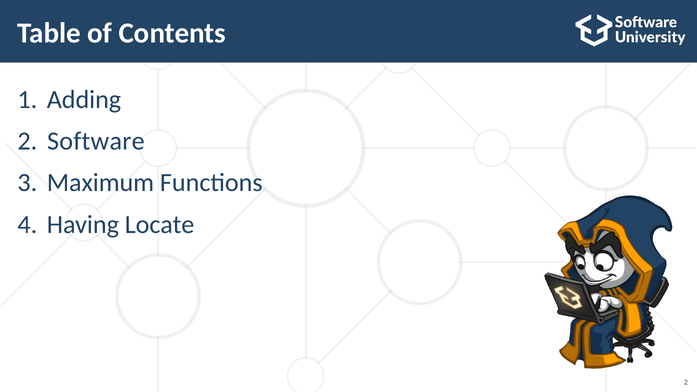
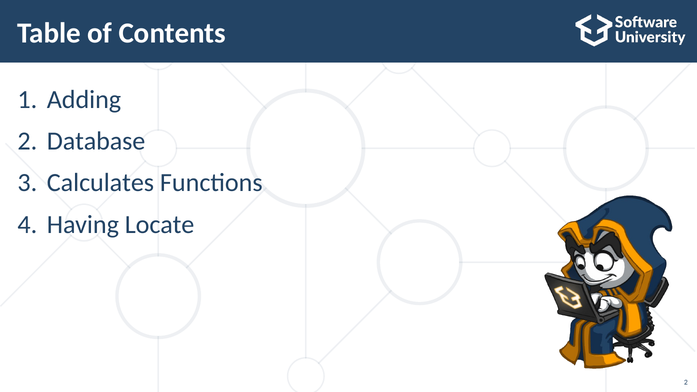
Software: Software -> Database
Maximum: Maximum -> Calculates
